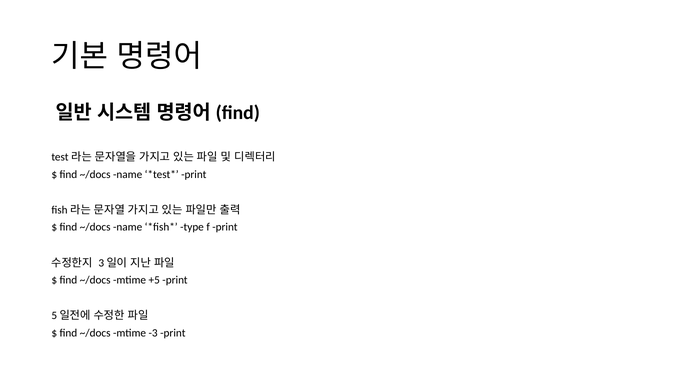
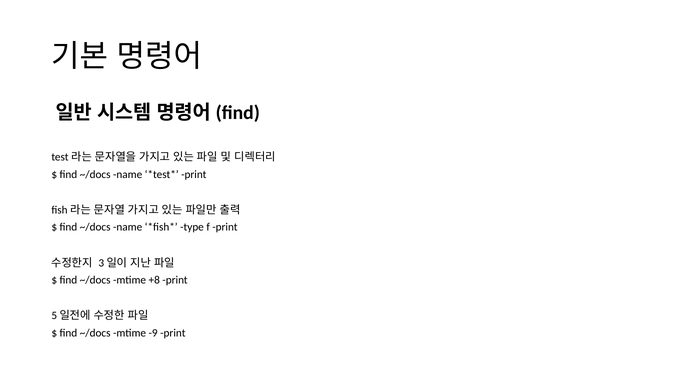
+5: +5 -> +8
-3: -3 -> -9
